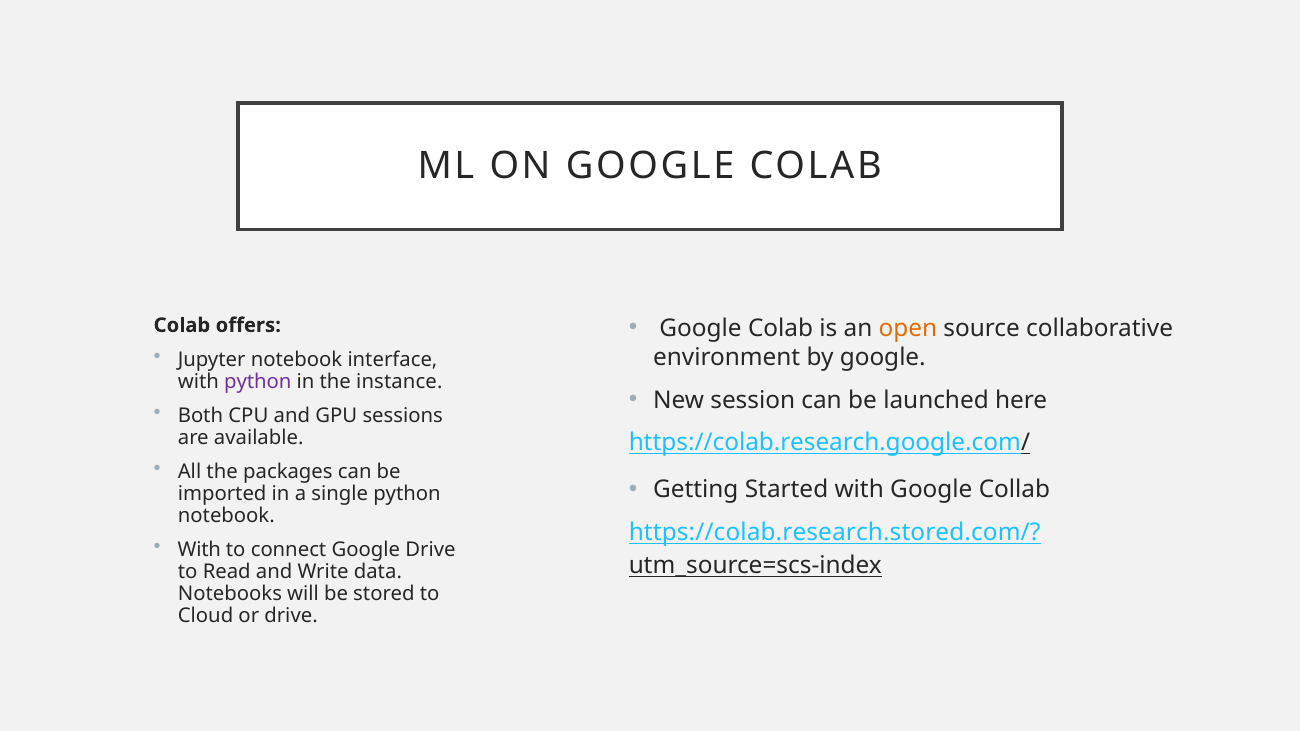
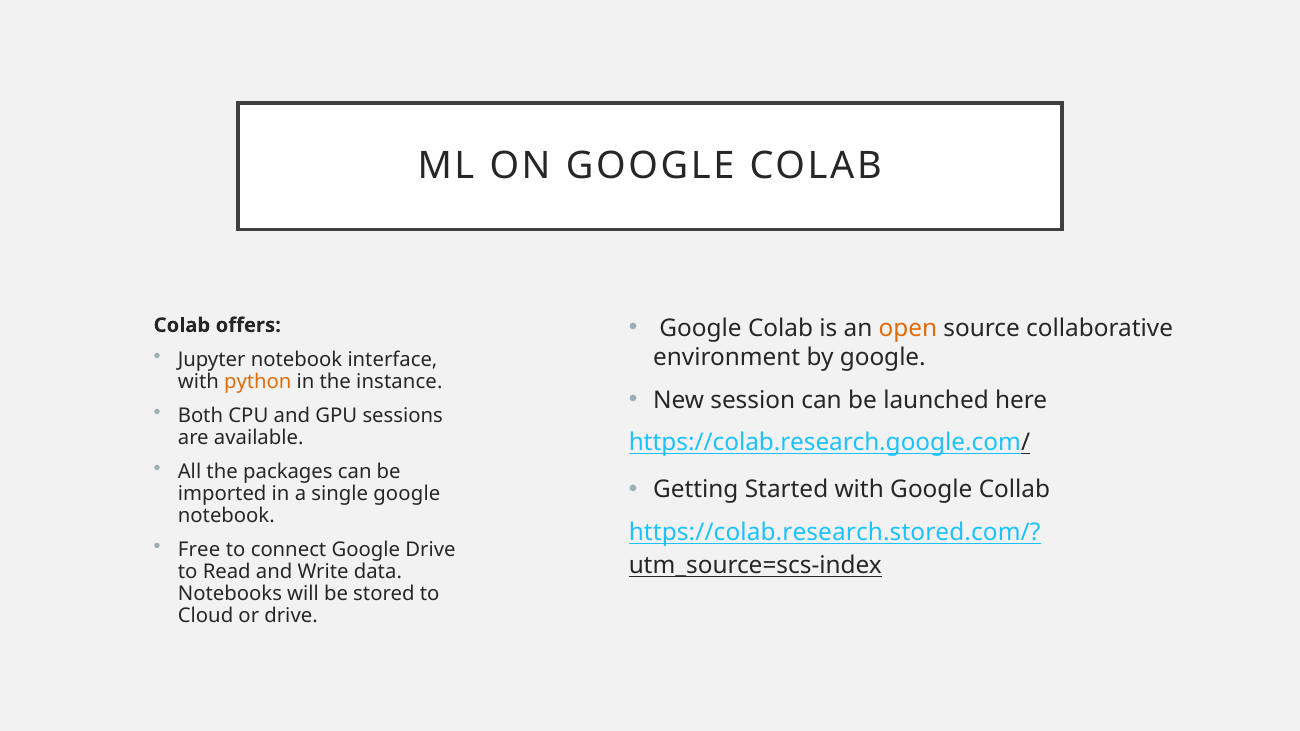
python at (258, 381) colour: purple -> orange
single python: python -> google
With at (199, 550): With -> Free
